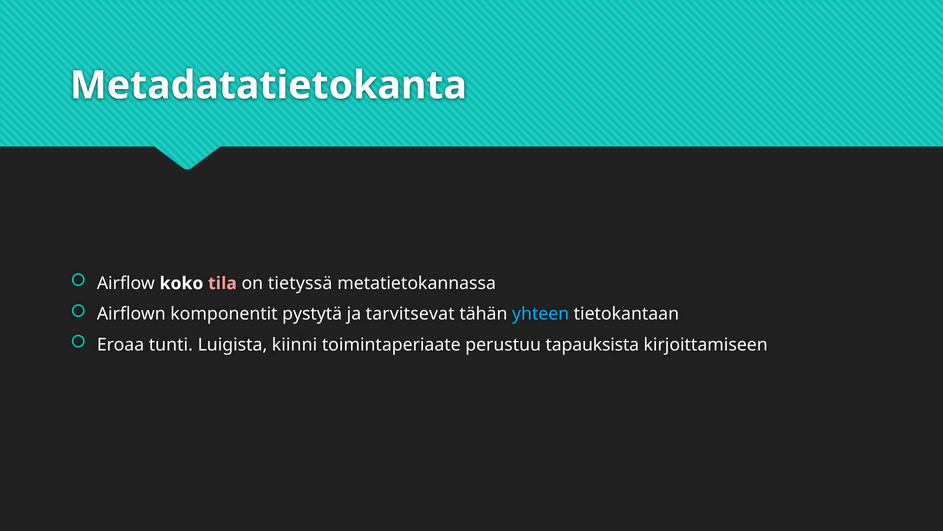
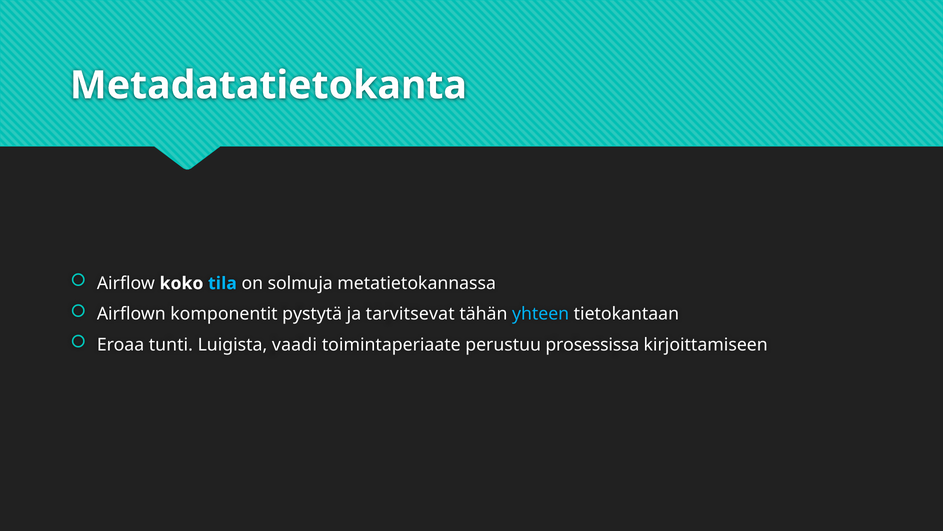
tila colour: pink -> light blue
tietyssä: tietyssä -> solmuja
kiinni: kiinni -> vaadi
tapauksista: tapauksista -> prosessissa
